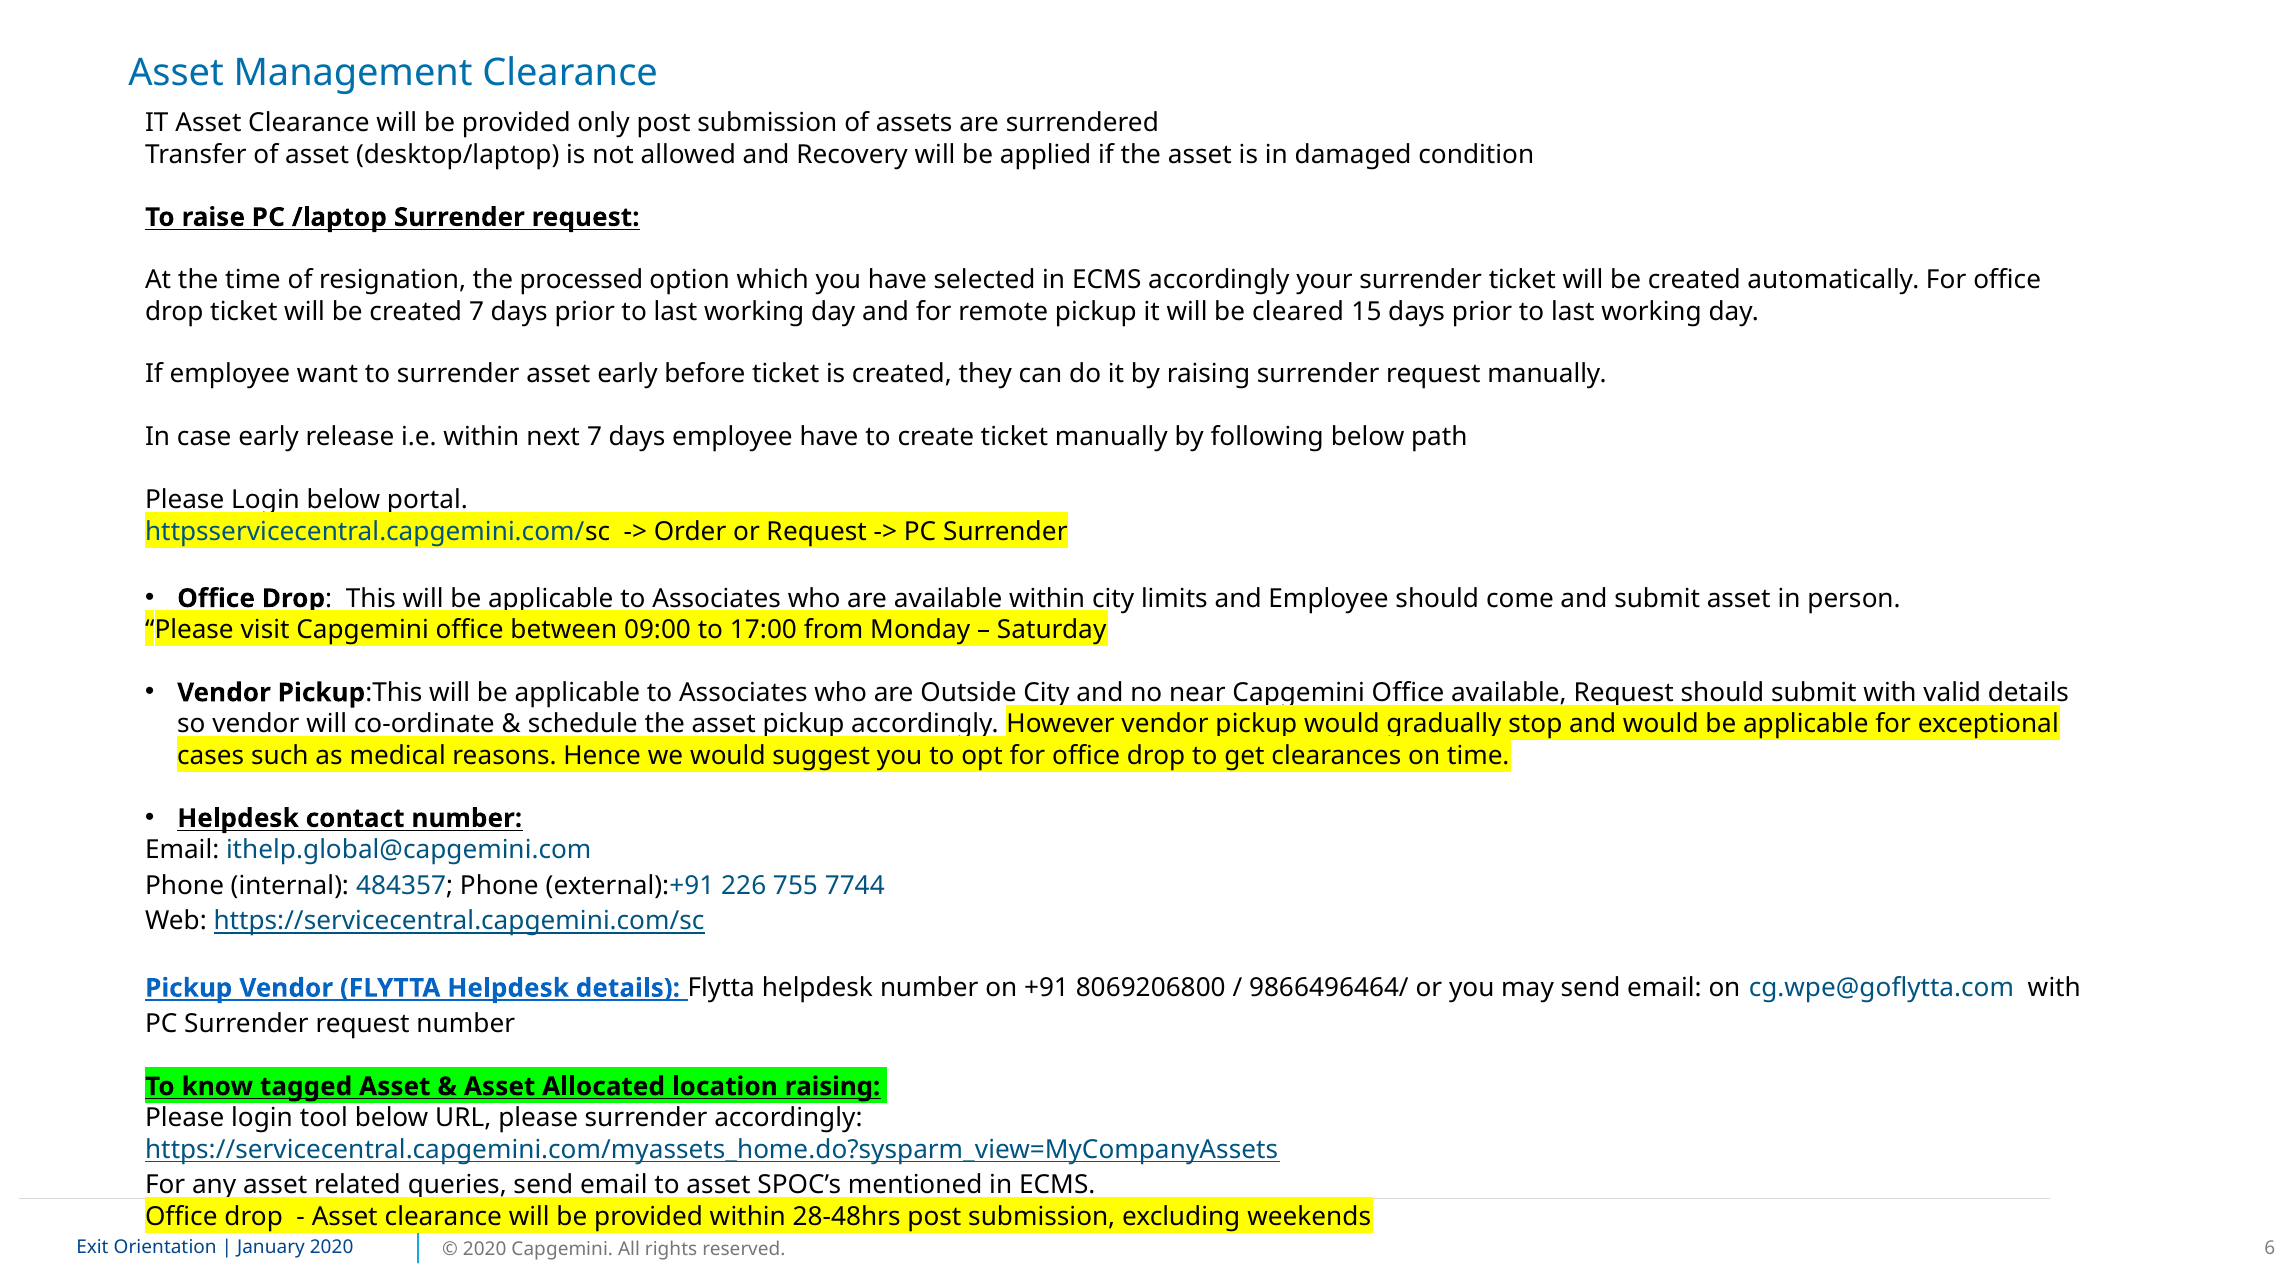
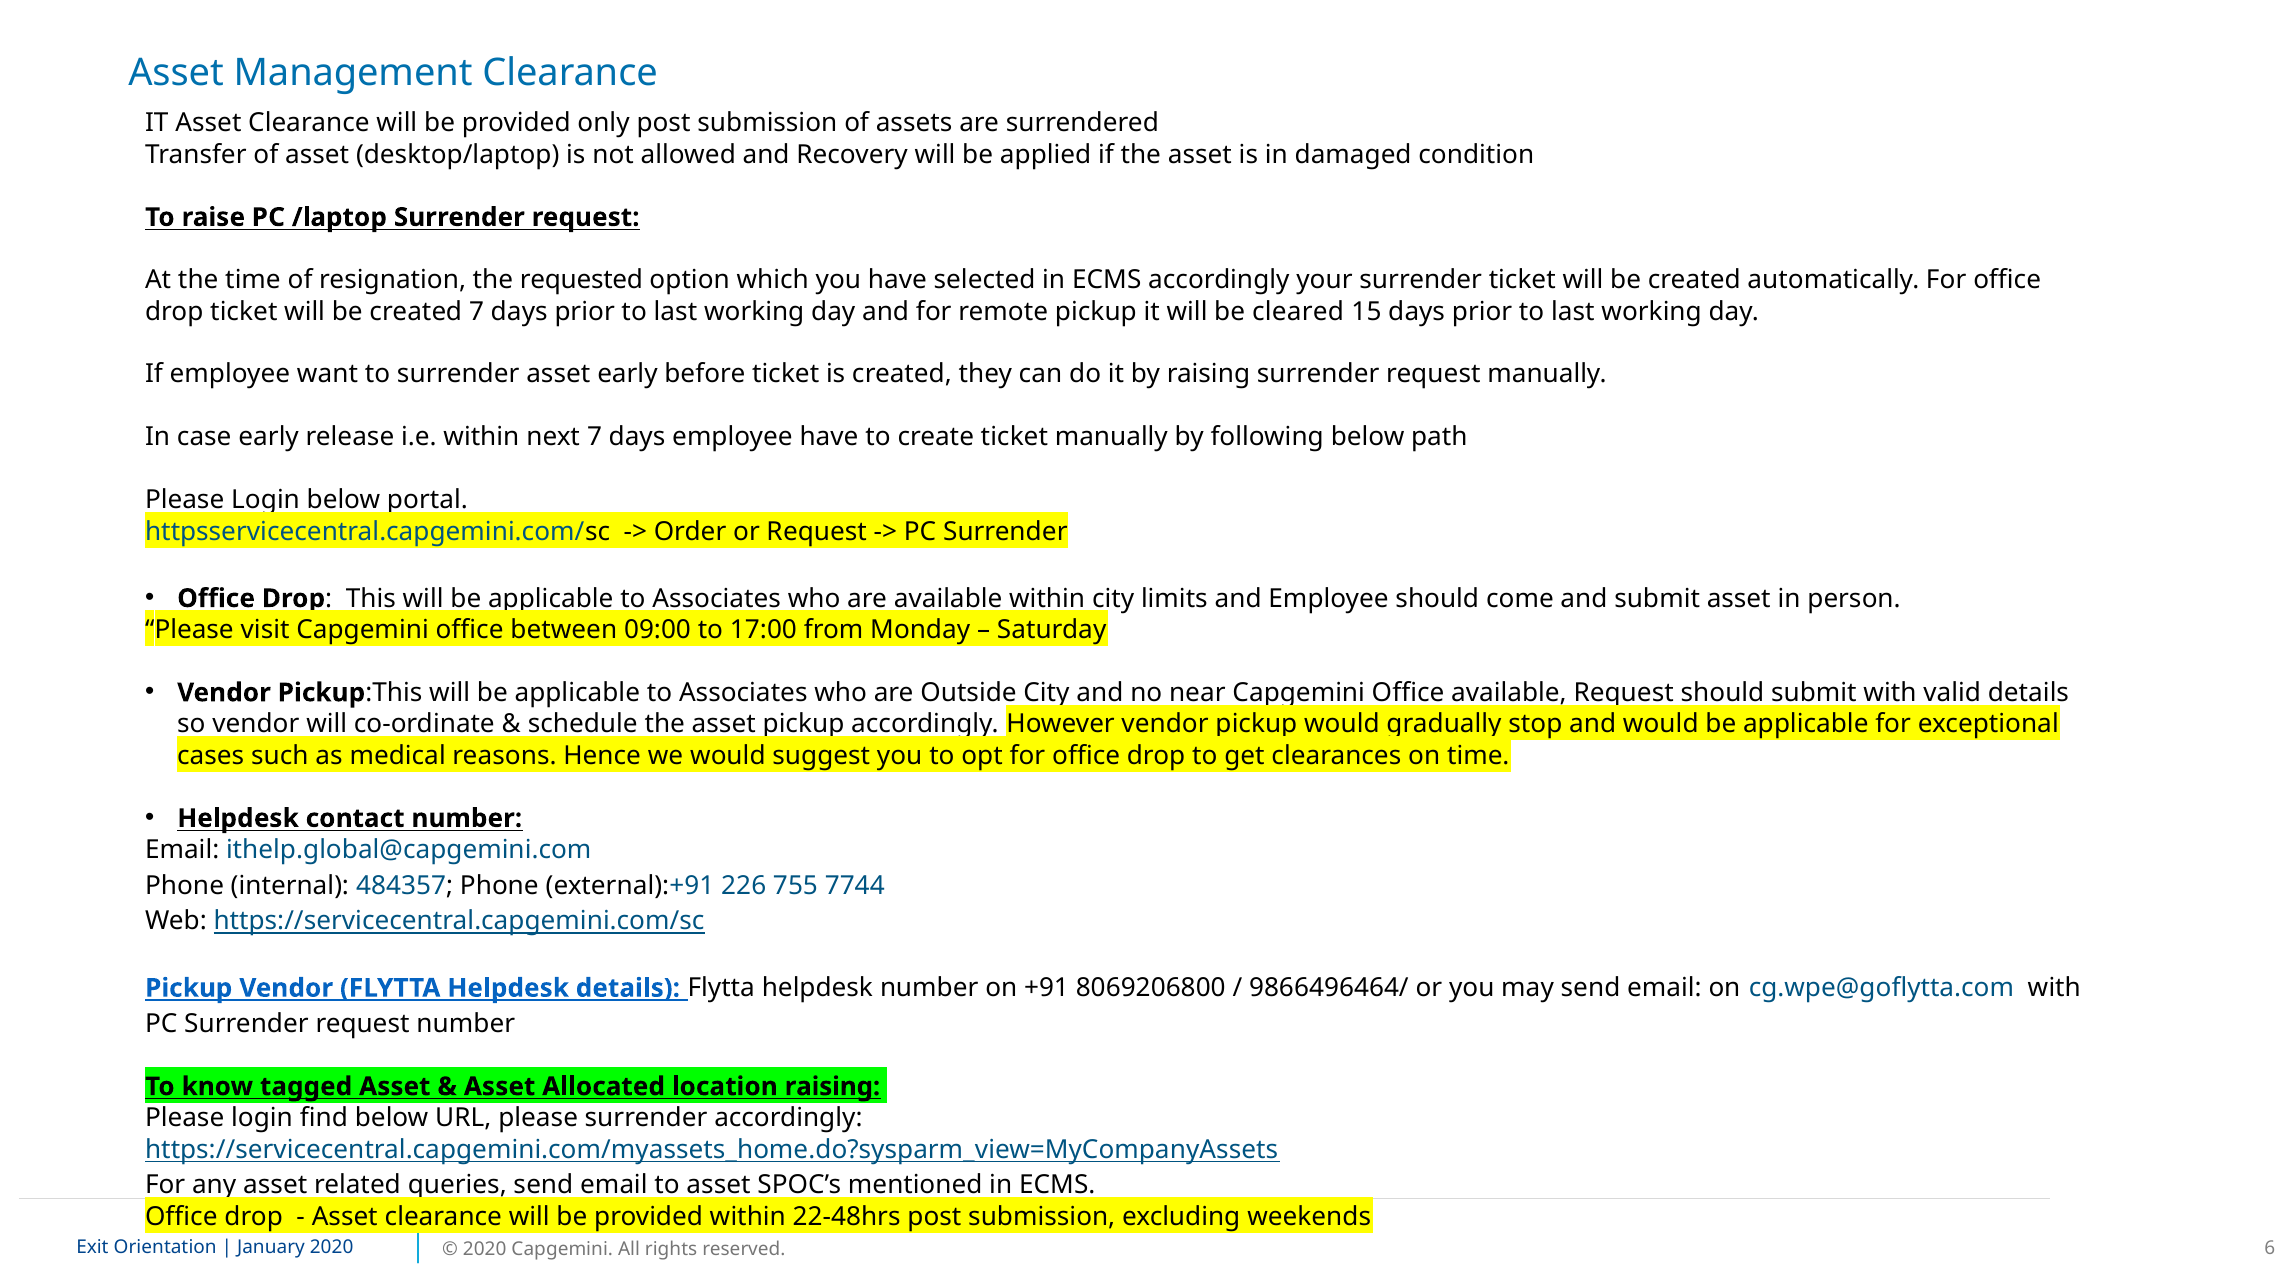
processed: processed -> requested
tool: tool -> find
28-48hrs: 28-48hrs -> 22-48hrs
